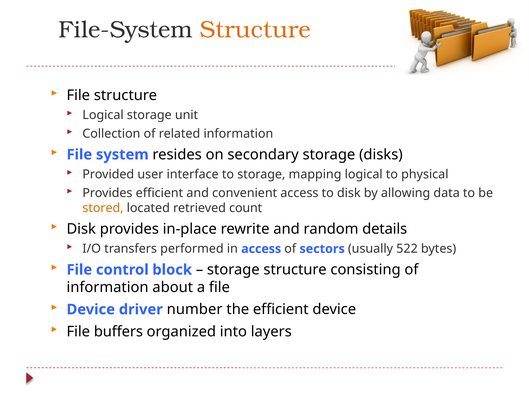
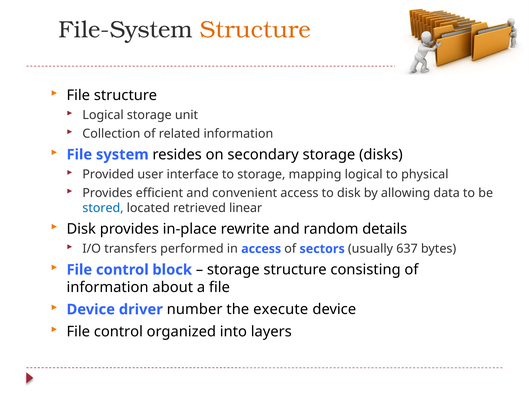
stored colour: orange -> blue
count: count -> linear
522: 522 -> 637
the efficient: efficient -> execute
buffers at (118, 331): buffers -> control
